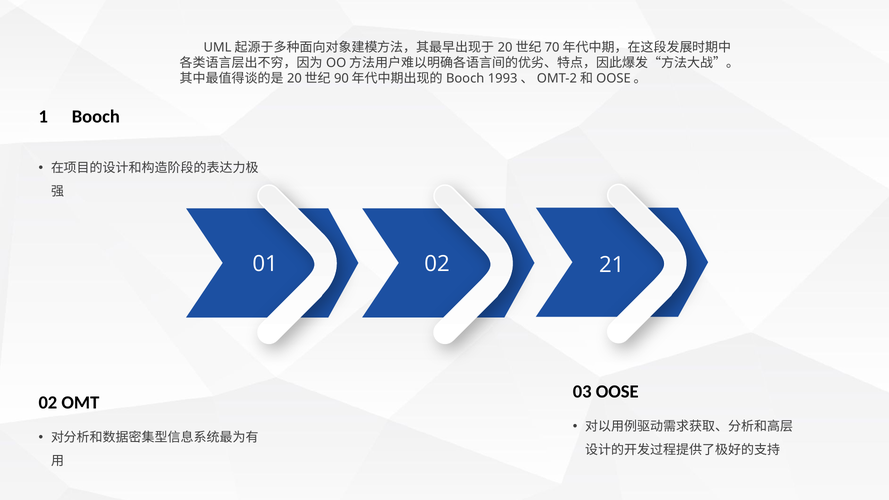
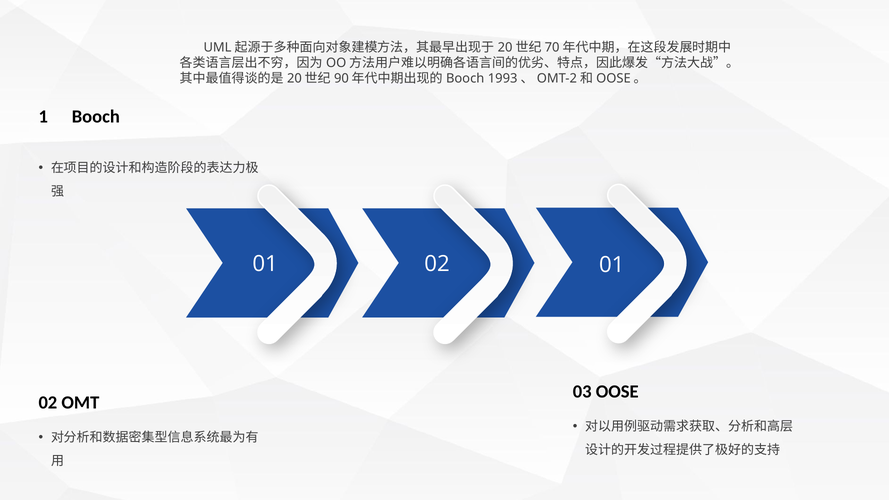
02 21: 21 -> 01
